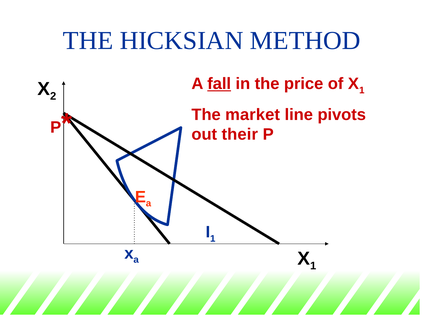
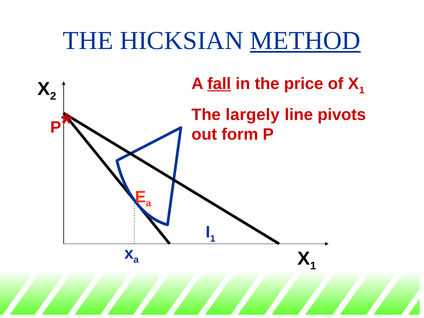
METHOD underline: none -> present
market: market -> largely
their: their -> form
